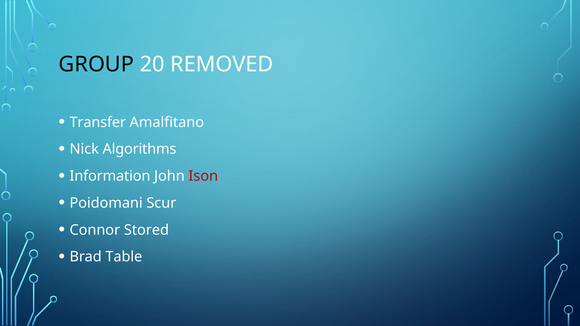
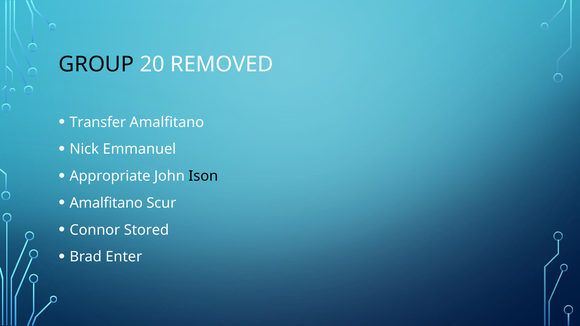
Algorithms: Algorithms -> Emmanuel
Information: Information -> Appropriate
Ison colour: red -> black
Poidomani at (106, 203): Poidomani -> Amalfitano
Table: Table -> Enter
